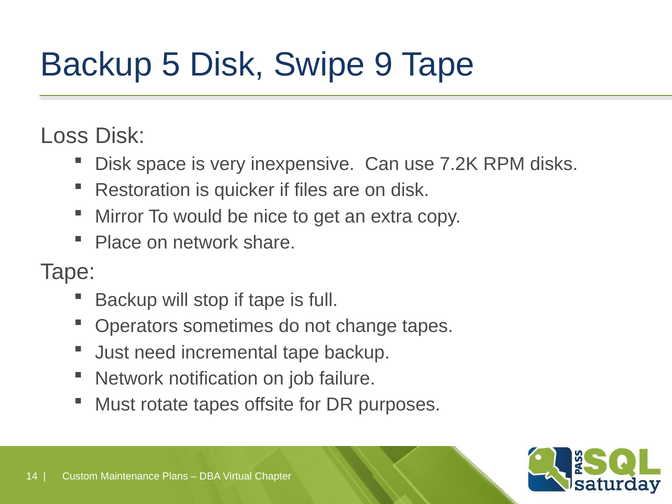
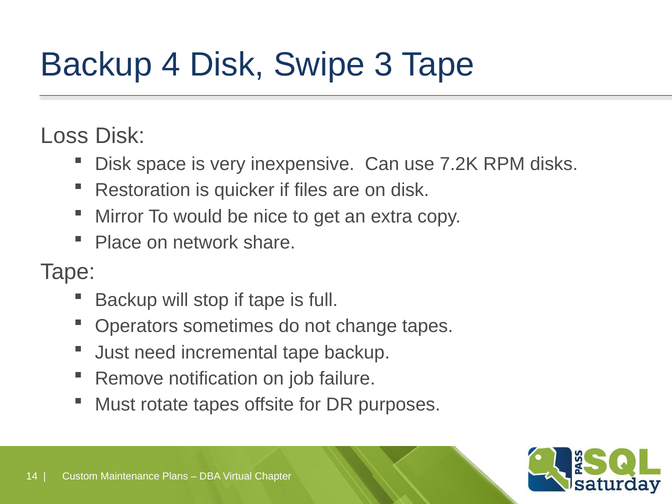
5: 5 -> 4
9: 9 -> 3
Network at (129, 379): Network -> Remove
